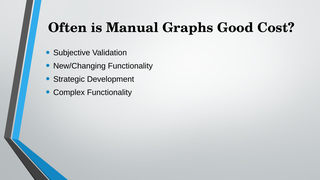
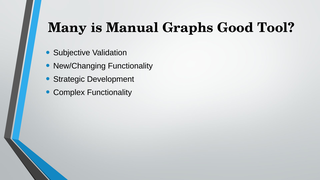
Often: Often -> Many
Cost: Cost -> Tool
